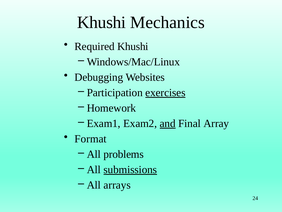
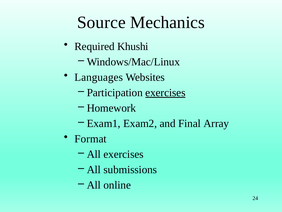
Khushi at (102, 22): Khushi -> Source
Debugging: Debugging -> Languages
and underline: present -> none
All problems: problems -> exercises
submissions underline: present -> none
arrays: arrays -> online
